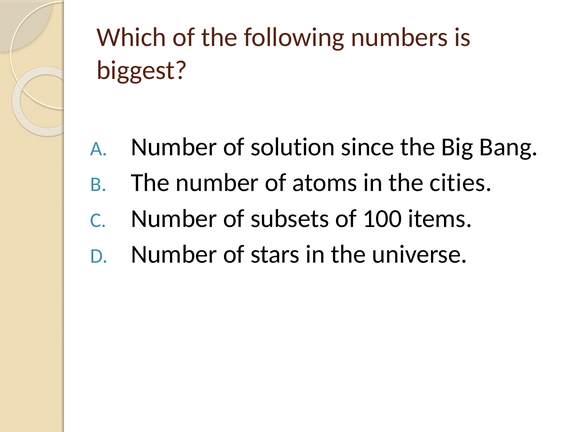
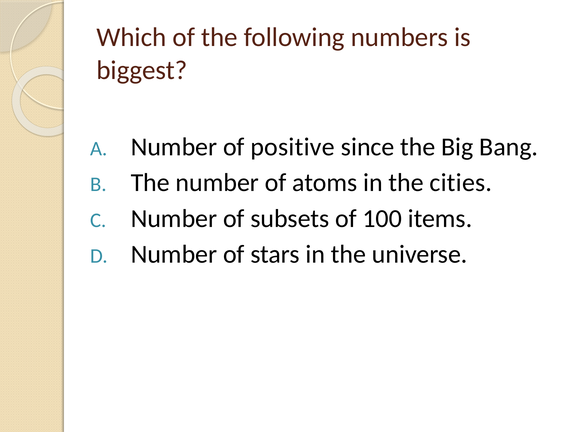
solution: solution -> positive
